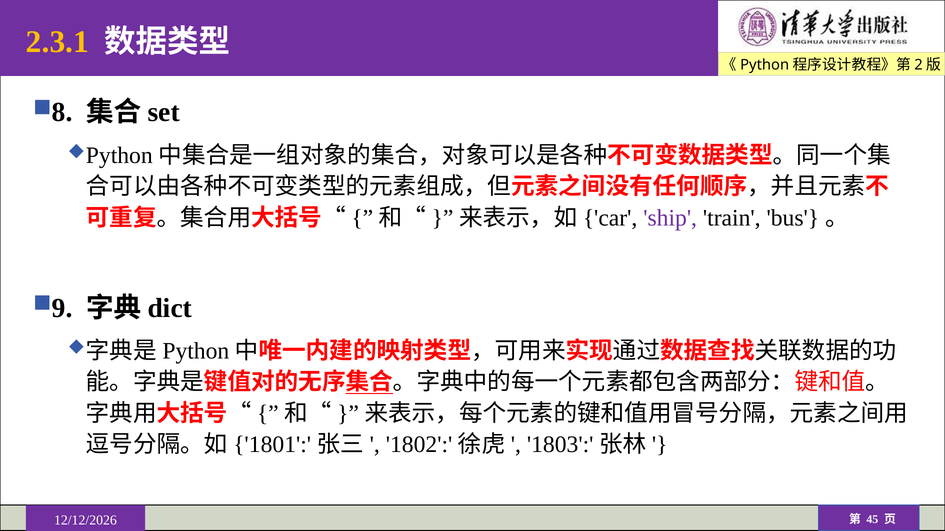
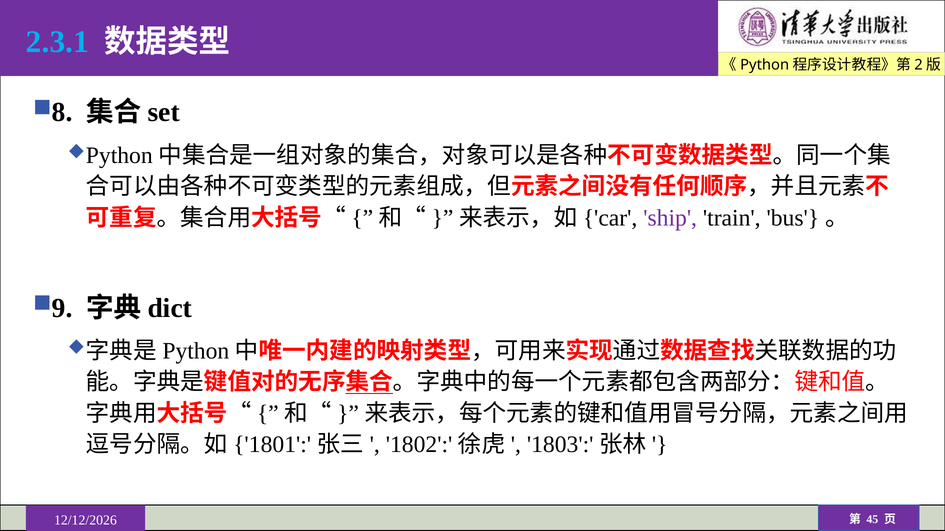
2.3.1 colour: yellow -> light blue
